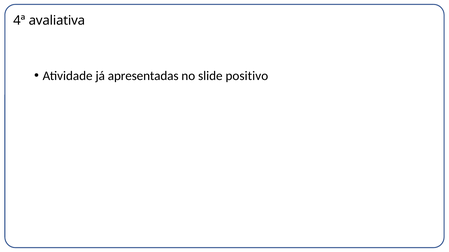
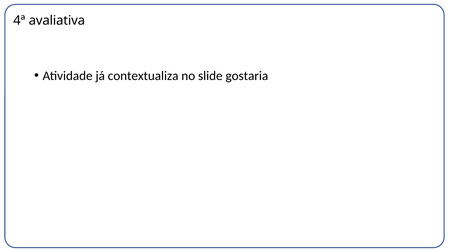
apresentadas: apresentadas -> contextualiza
positivo: positivo -> gostaria
